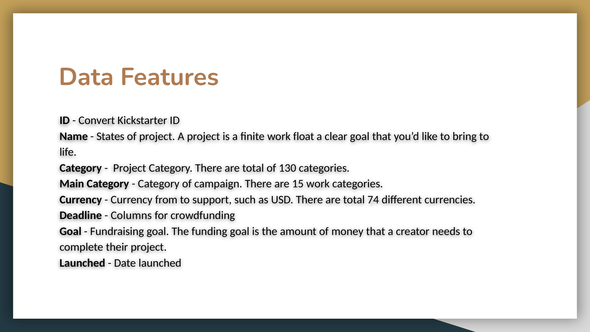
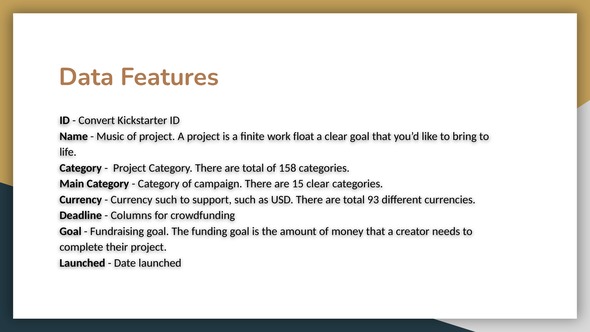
States: States -> Music
130: 130 -> 158
15 work: work -> clear
Currency from: from -> such
74: 74 -> 93
